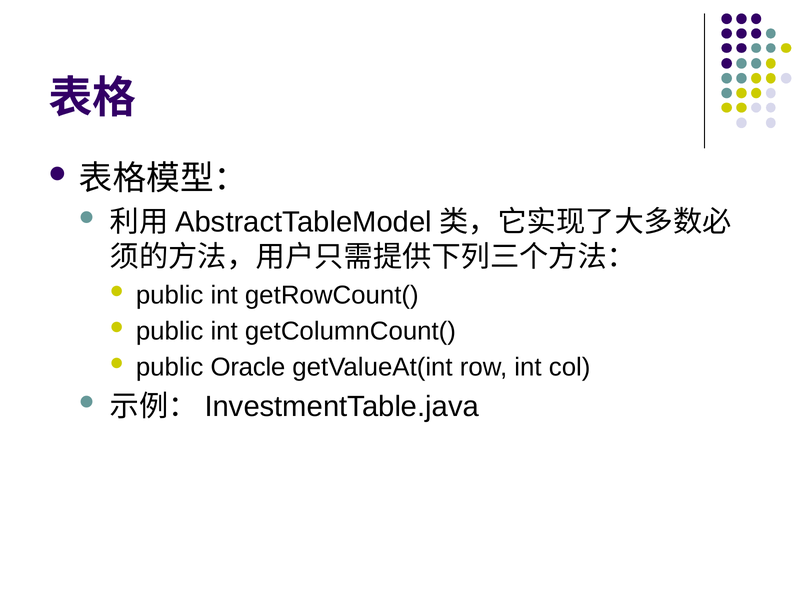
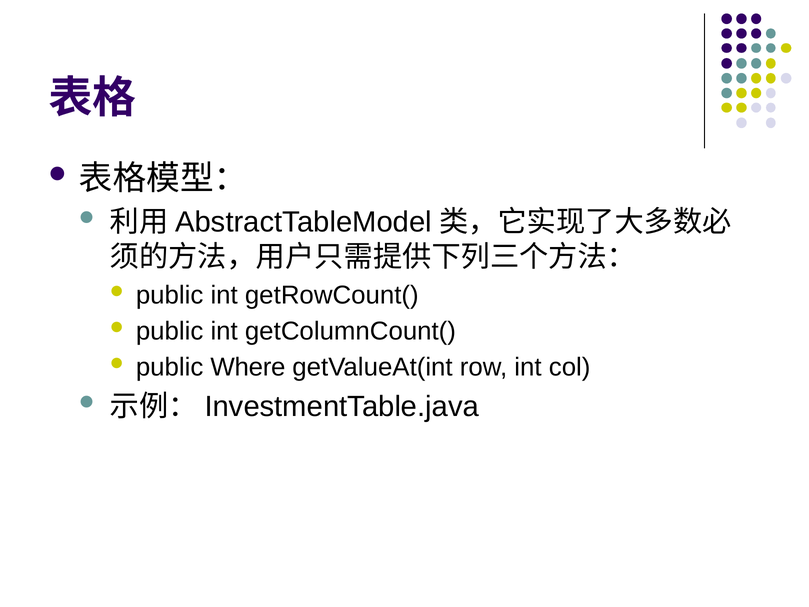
Oracle: Oracle -> Where
